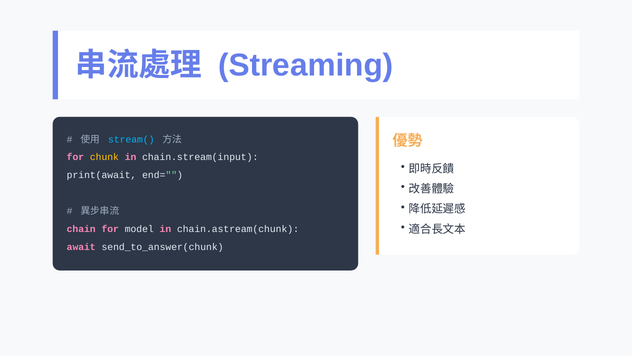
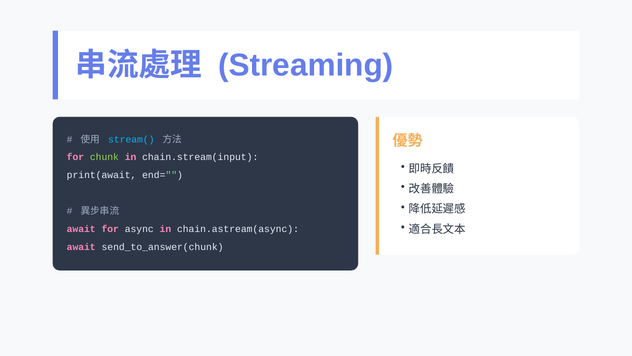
chunk colour: yellow -> light green
chain at (81, 229): chain -> await
model: model -> async
chain.astream(chunk: chain.astream(chunk -> chain.astream(async
